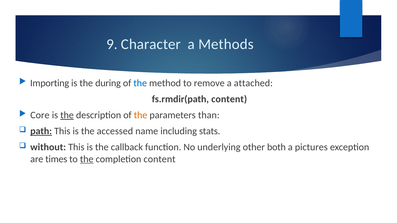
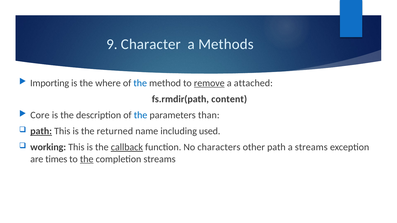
during: during -> where
remove underline: none -> present
the at (67, 115) underline: present -> none
the at (141, 115) colour: orange -> blue
accessed: accessed -> returned
stats: stats -> used
without: without -> working
callback underline: none -> present
underlying: underlying -> characters
other both: both -> path
a pictures: pictures -> streams
completion content: content -> streams
